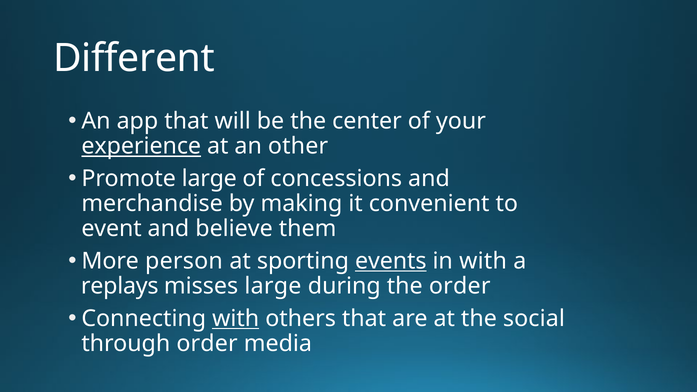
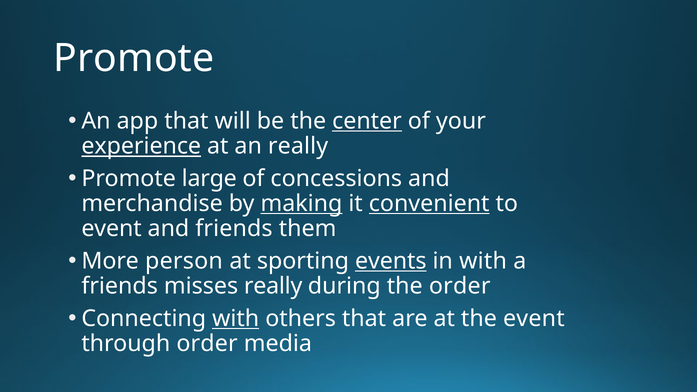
Different at (134, 59): Different -> Promote
center underline: none -> present
an other: other -> really
making underline: none -> present
convenient underline: none -> present
and believe: believe -> friends
replays at (120, 286): replays -> friends
misses large: large -> really
the social: social -> event
